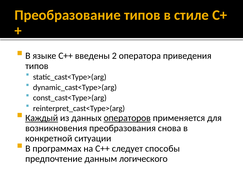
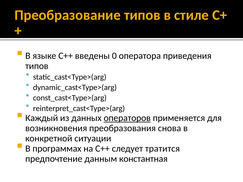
2: 2 -> 0
Каждый underline: present -> none
способы: способы -> тратится
логического: логического -> константная
